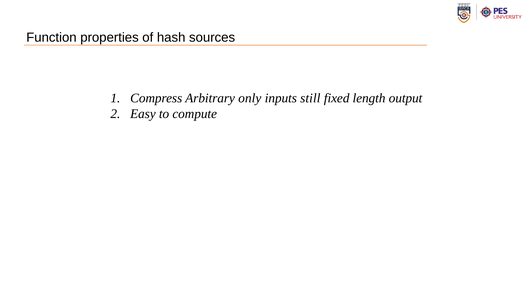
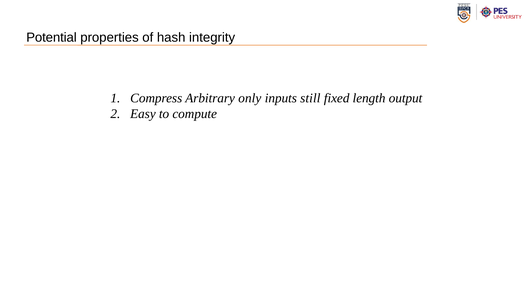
Function: Function -> Potential
sources: sources -> integrity
